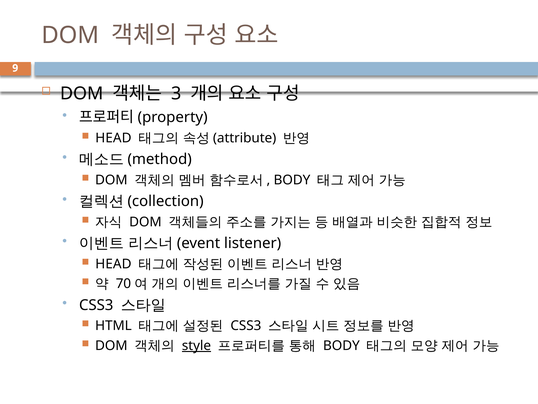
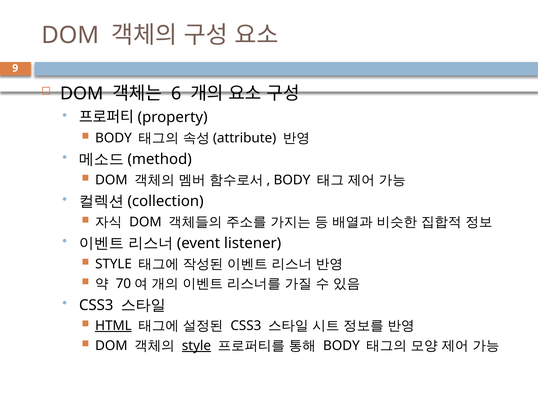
3: 3 -> 6
HEAD at (113, 138): HEAD -> BODY
HEAD at (113, 264): HEAD -> STYLE
HTML underline: none -> present
